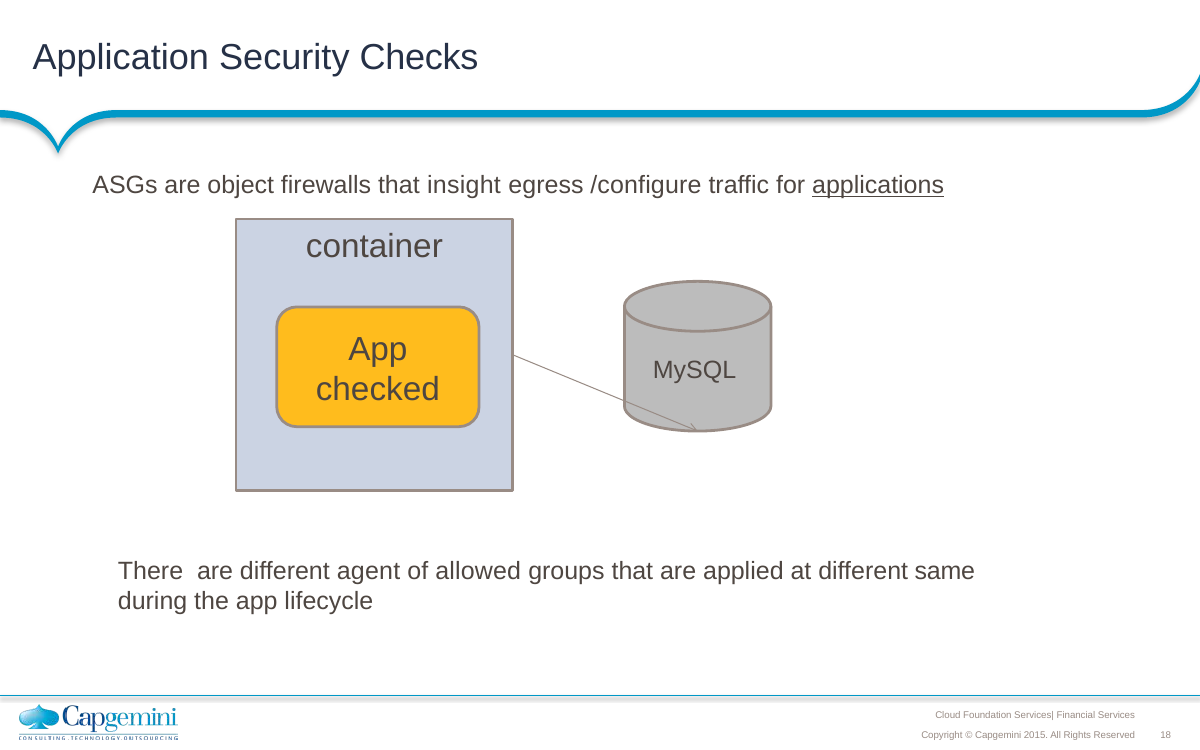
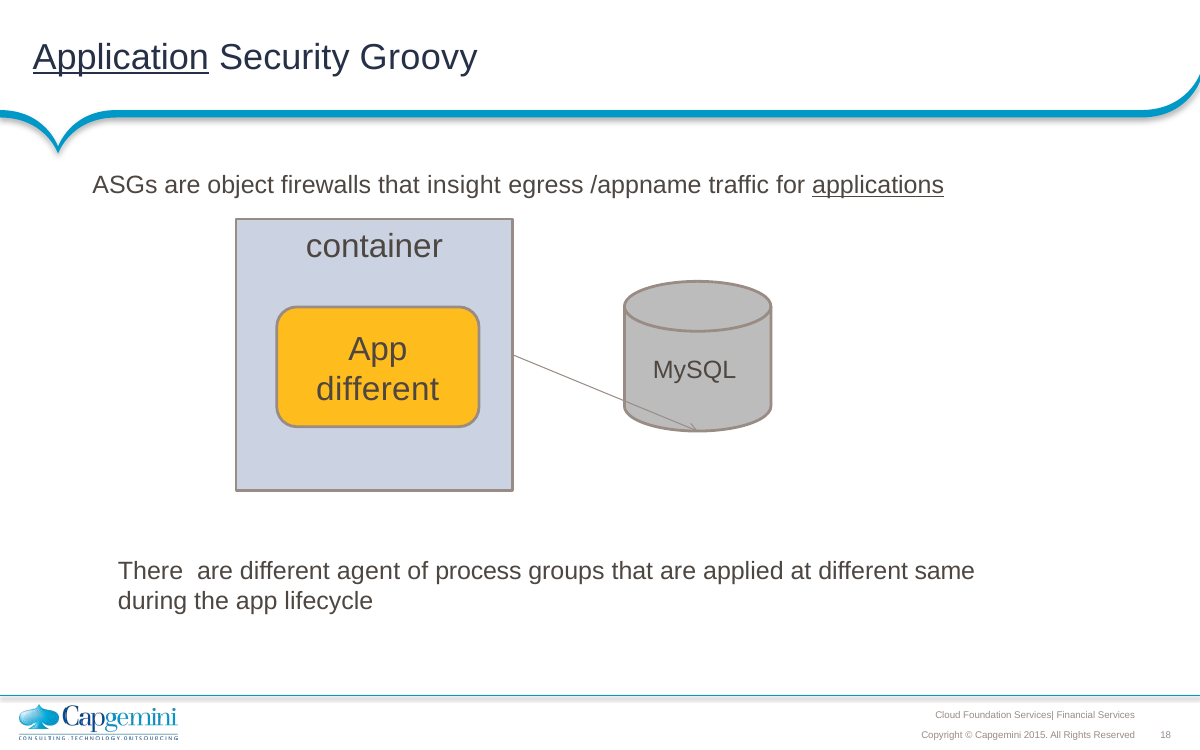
Application underline: none -> present
Checks: Checks -> Groovy
/configure: /configure -> /appname
checked at (378, 389): checked -> different
allowed: allowed -> process
